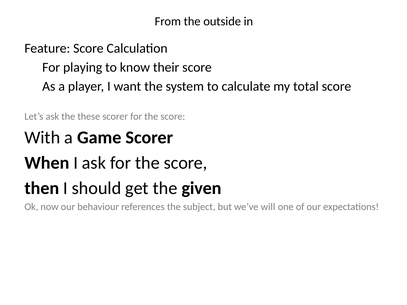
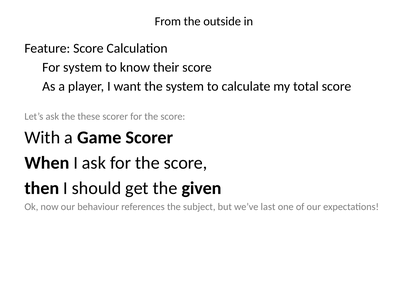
For playing: playing -> system
will: will -> last
